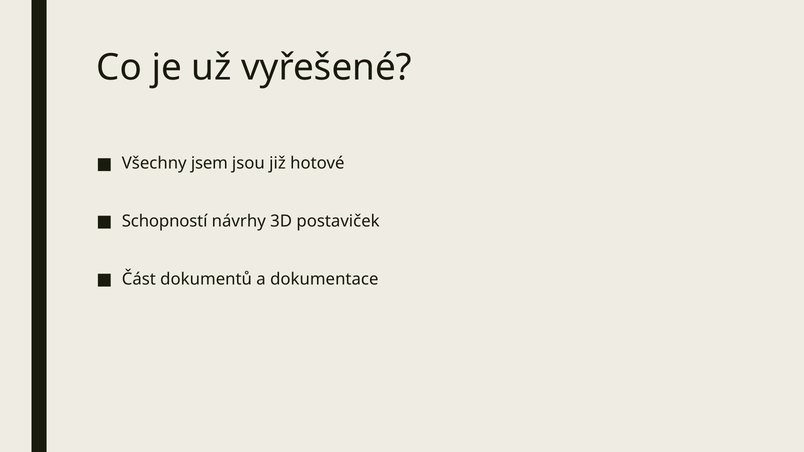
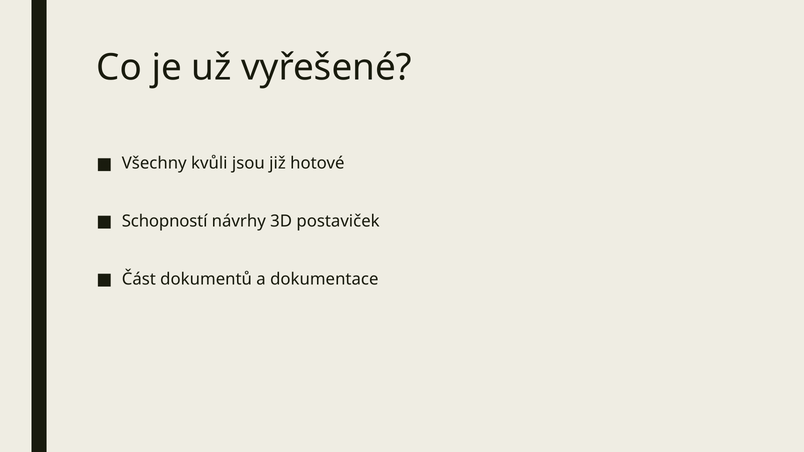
jsem: jsem -> kvůli
